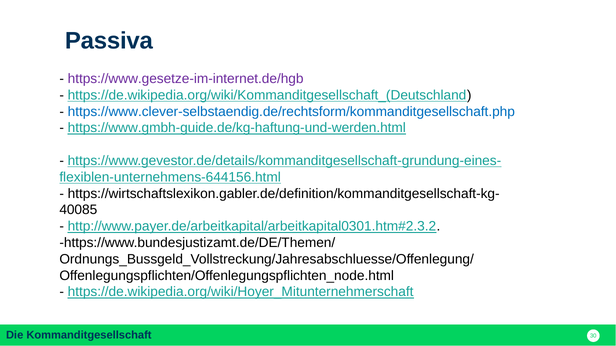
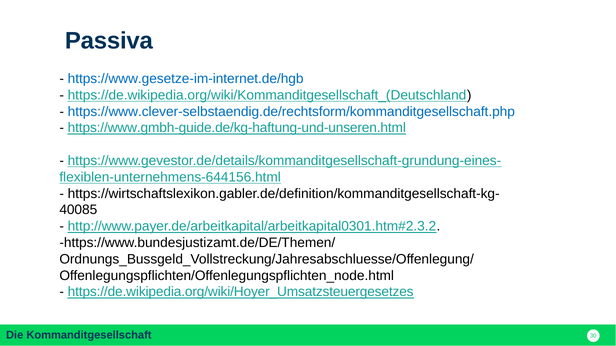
https://www.gesetze-im-internet.de/hgb colour: purple -> blue
https://www.gmbh-guide.de/kg-haftung-und-werden.html: https://www.gmbh-guide.de/kg-haftung-und-werden.html -> https://www.gmbh-guide.de/kg-haftung-und-unseren.html
https://de.wikipedia.org/wiki/Hoyer_Mitunternehmerschaft: https://de.wikipedia.org/wiki/Hoyer_Mitunternehmerschaft -> https://de.wikipedia.org/wiki/Hoyer_Umsatzsteuergesetzes
